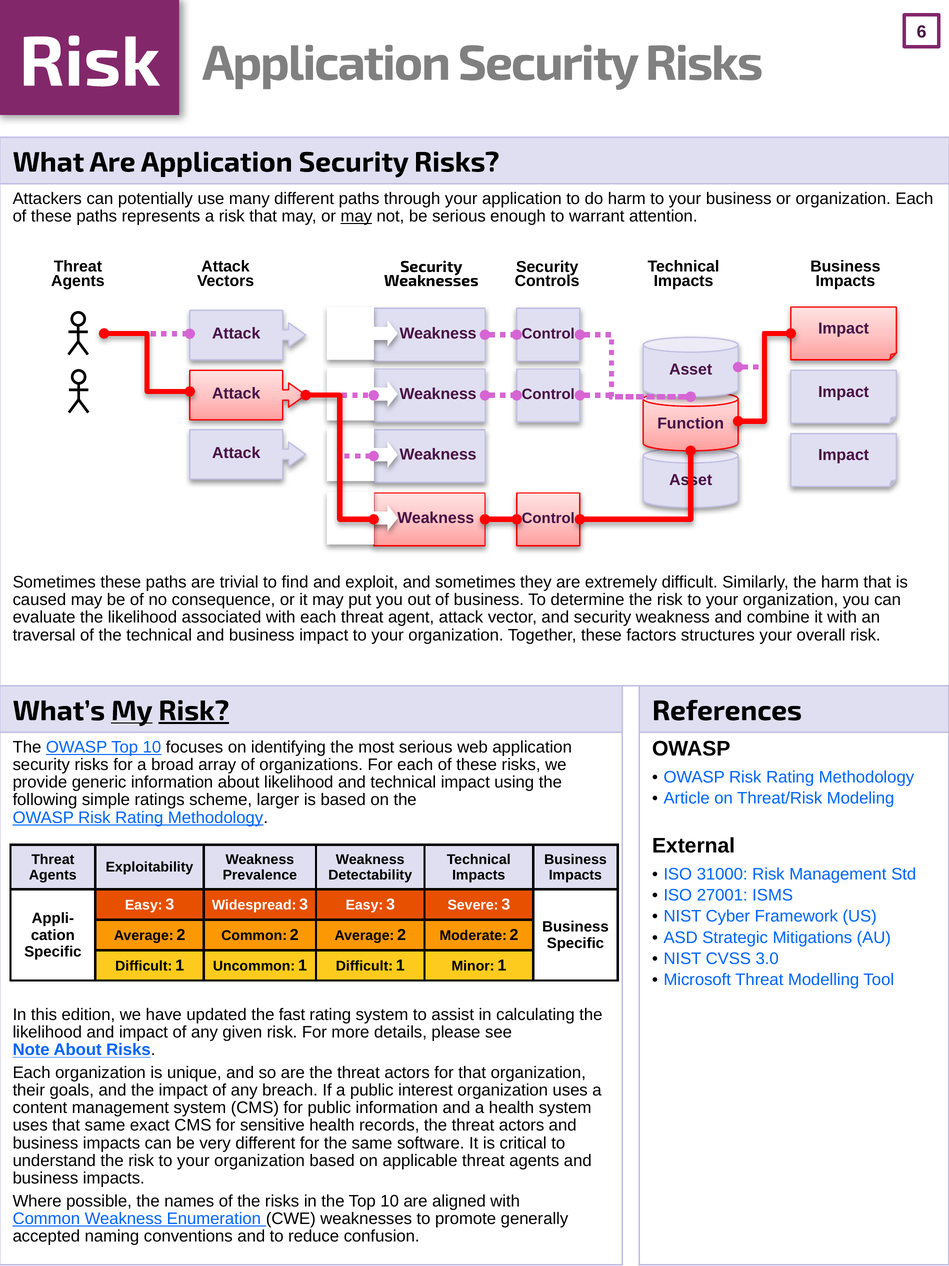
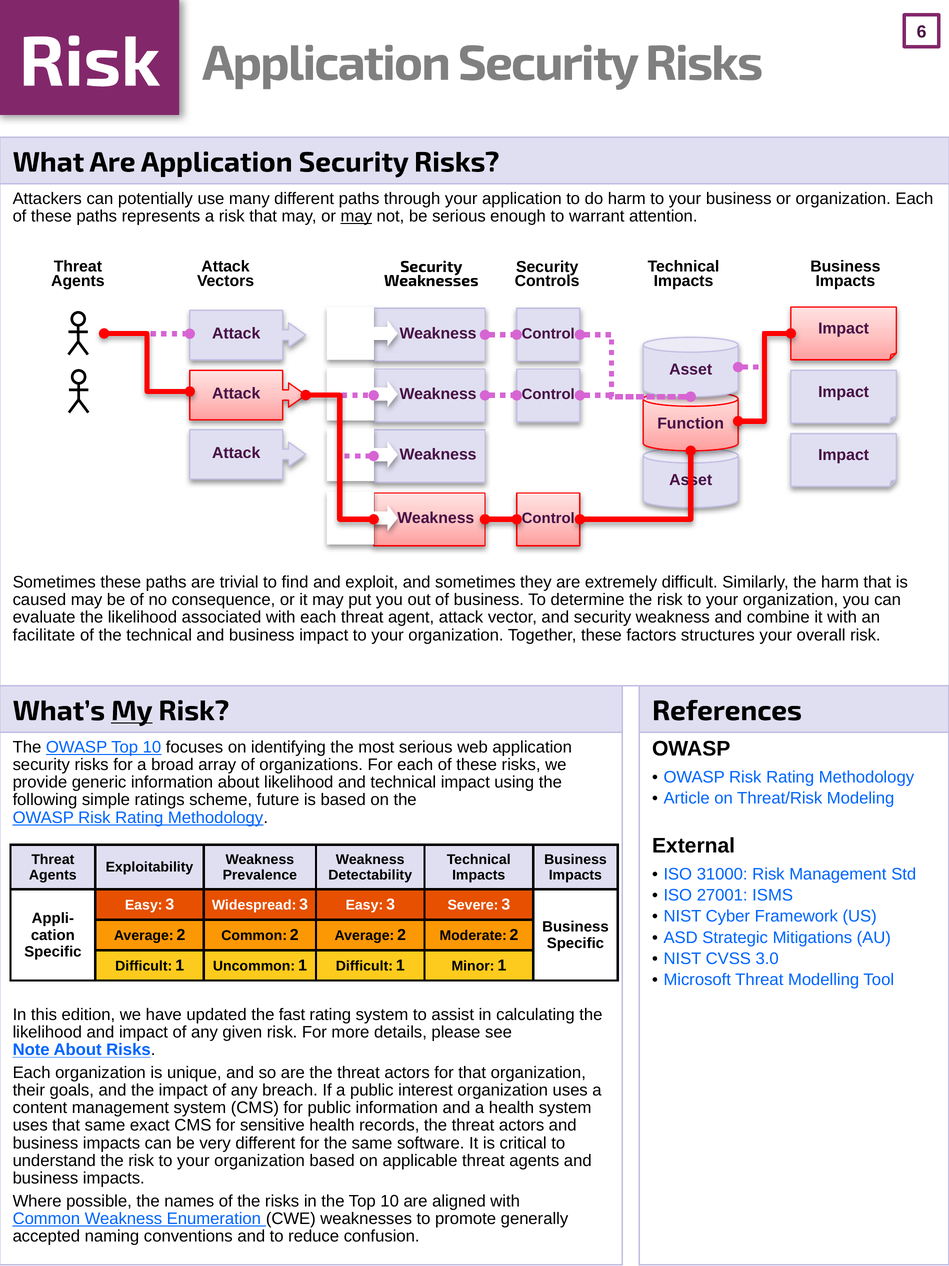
traversal: traversal -> facilitate
Risk at (194, 711) underline: present -> none
larger: larger -> future
